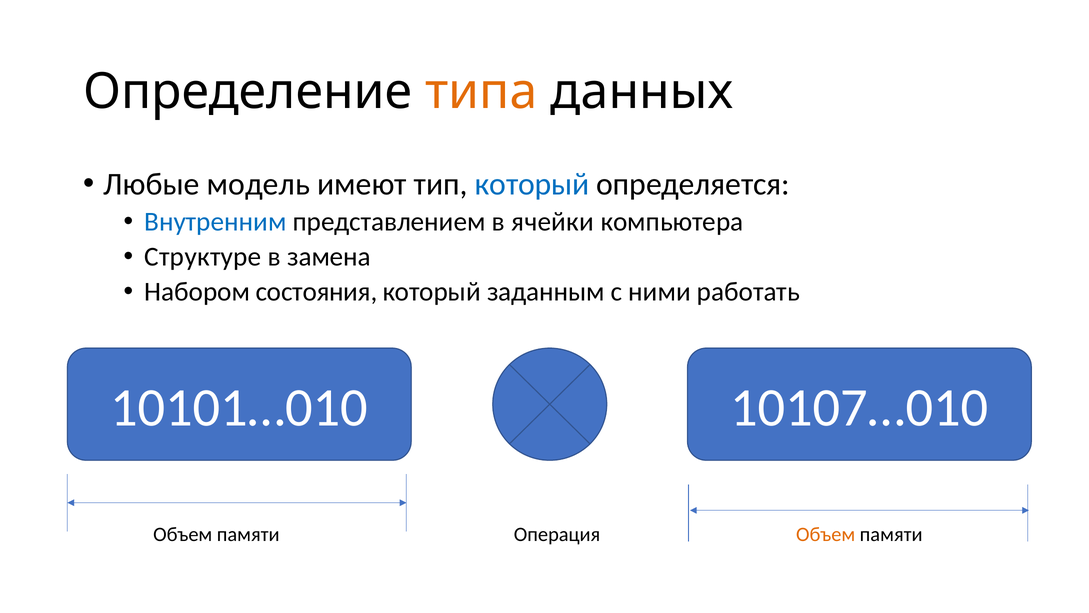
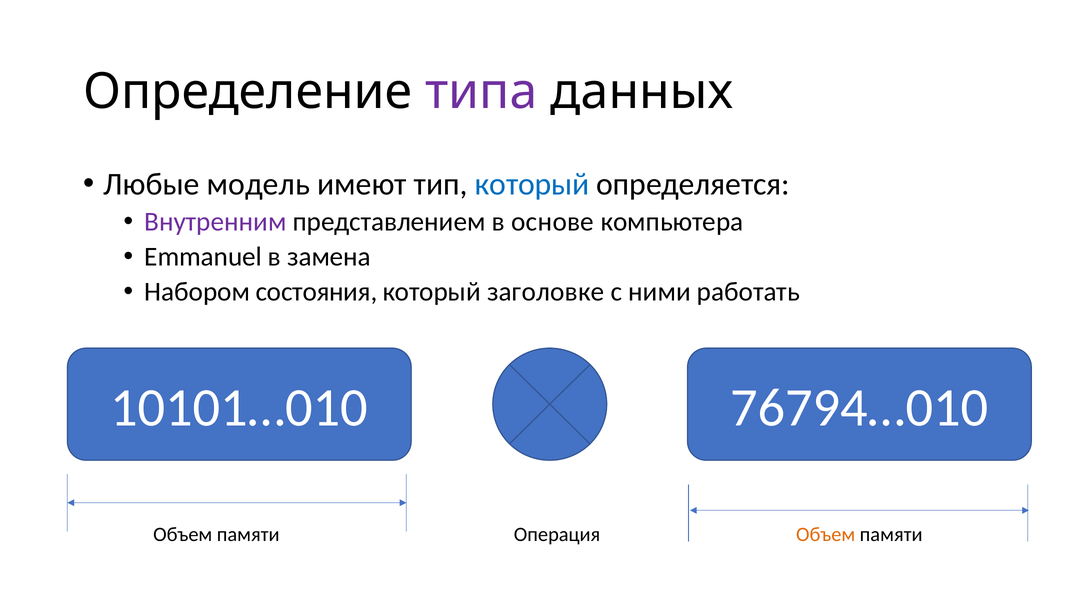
типа colour: orange -> purple
Внутренним colour: blue -> purple
ячейки: ячейки -> основе
Структуре: Структуре -> Emmanuel
заданным: заданным -> заголовке
10107…010: 10107…010 -> 76794…010
